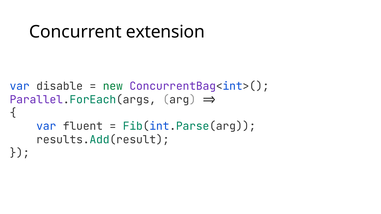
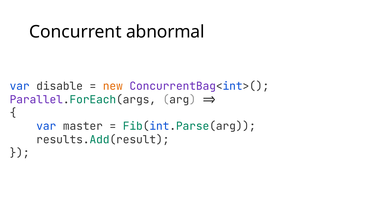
extension: extension -> abnormal
new colour: green -> orange
fluent: fluent -> master
